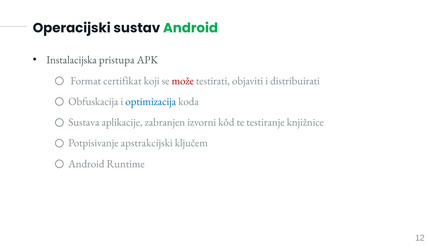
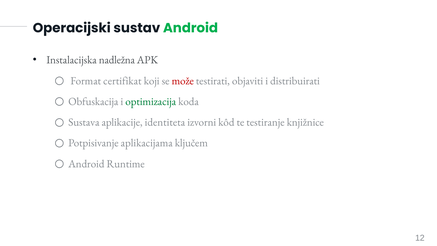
pristupa: pristupa -> nadležna
optimizacija colour: blue -> green
zabranjen: zabranjen -> identiteta
apstrakcijski: apstrakcijski -> aplikacijama
